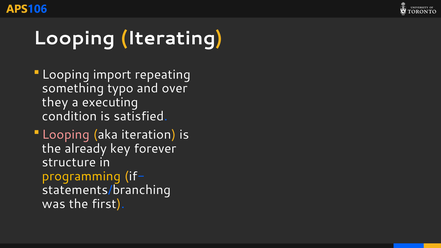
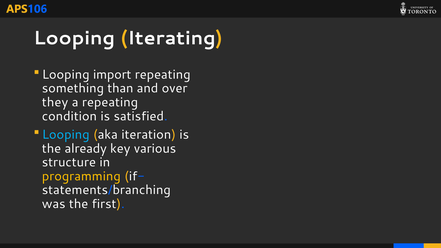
typo: typo -> than
a executing: executing -> repeating
Looping at (66, 135) colour: pink -> light blue
forever: forever -> various
